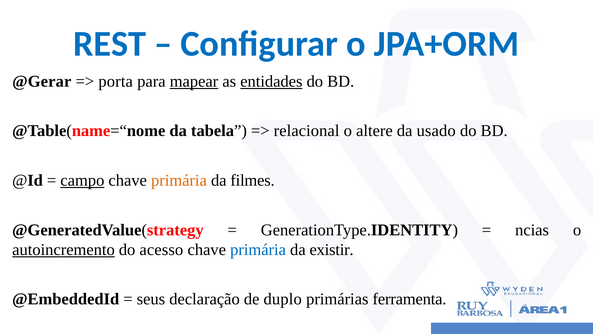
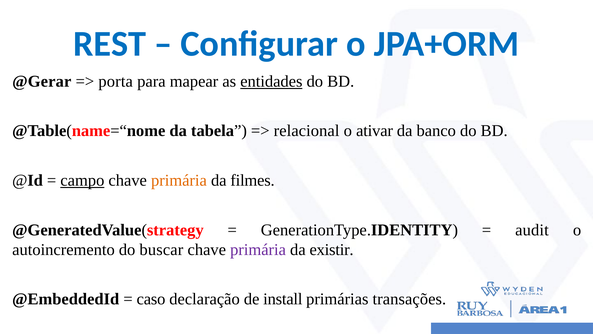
mapear underline: present -> none
altere: altere -> ativar
usado: usado -> banco
ncias: ncias -> audit
autoincremento underline: present -> none
acesso: acesso -> buscar
primária at (258, 249) colour: blue -> purple
seus: seus -> caso
duplo: duplo -> install
ferramenta: ferramenta -> transações
